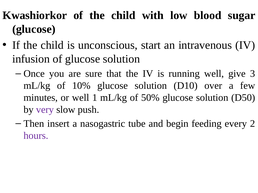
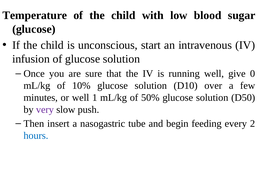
Kwashiorkor: Kwashiorkor -> Temperature
3: 3 -> 0
hours colour: purple -> blue
